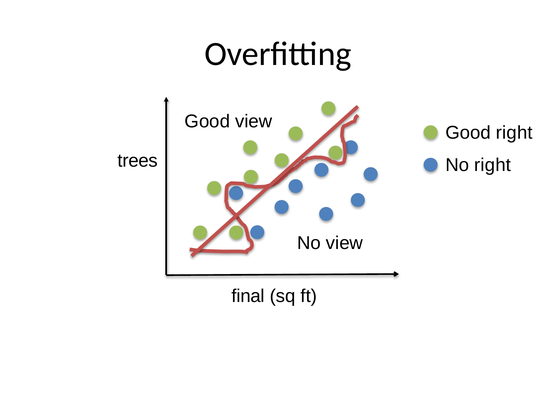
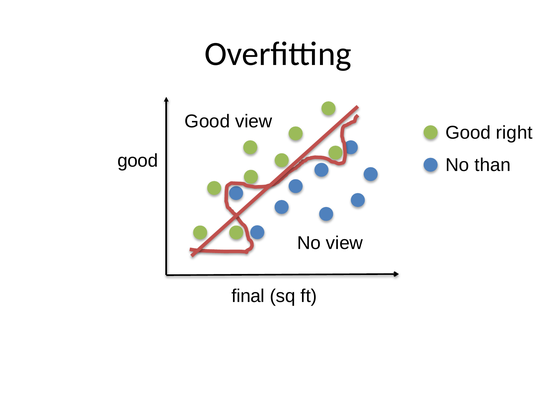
trees at (138, 161): trees -> good
No right: right -> than
